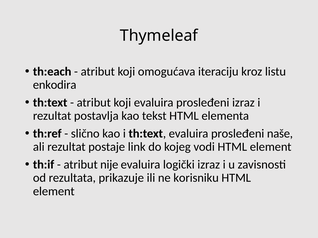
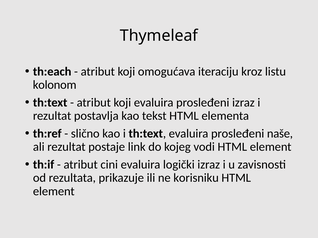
enkodira: enkodira -> kolonom
nije: nije -> cini
